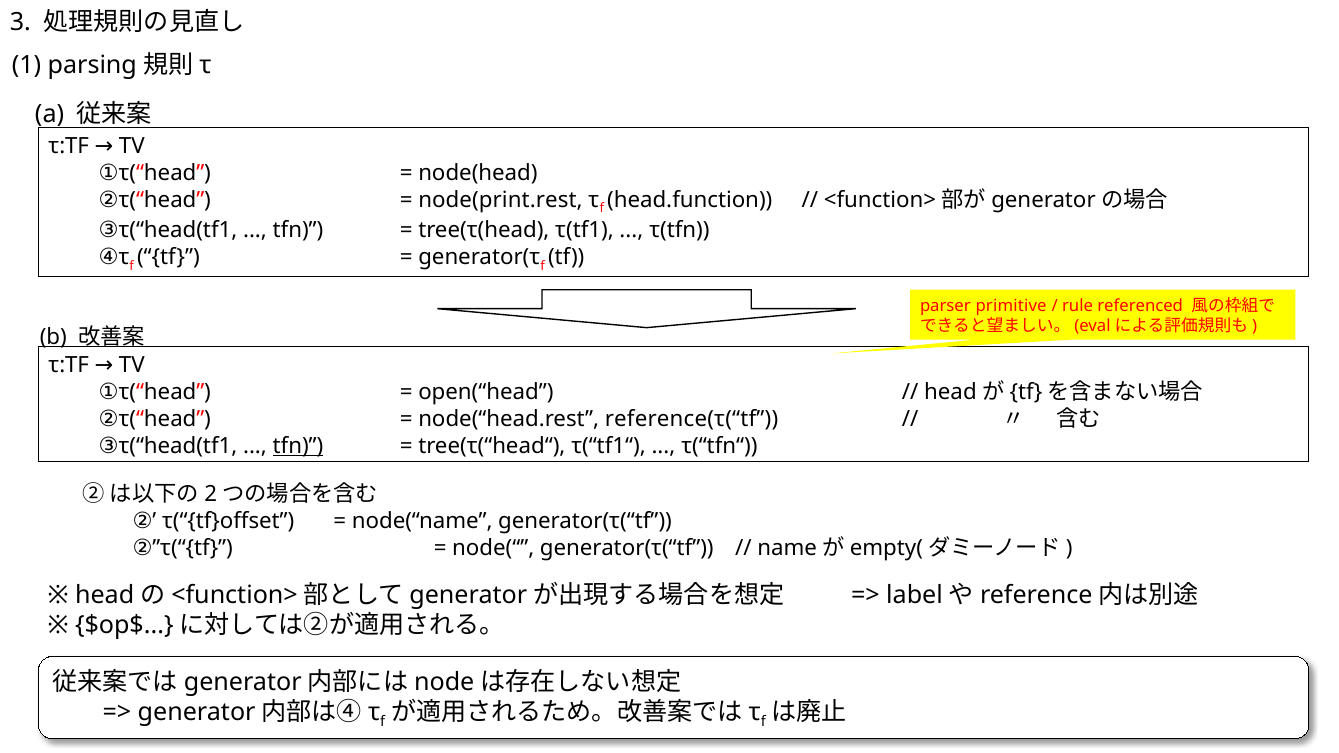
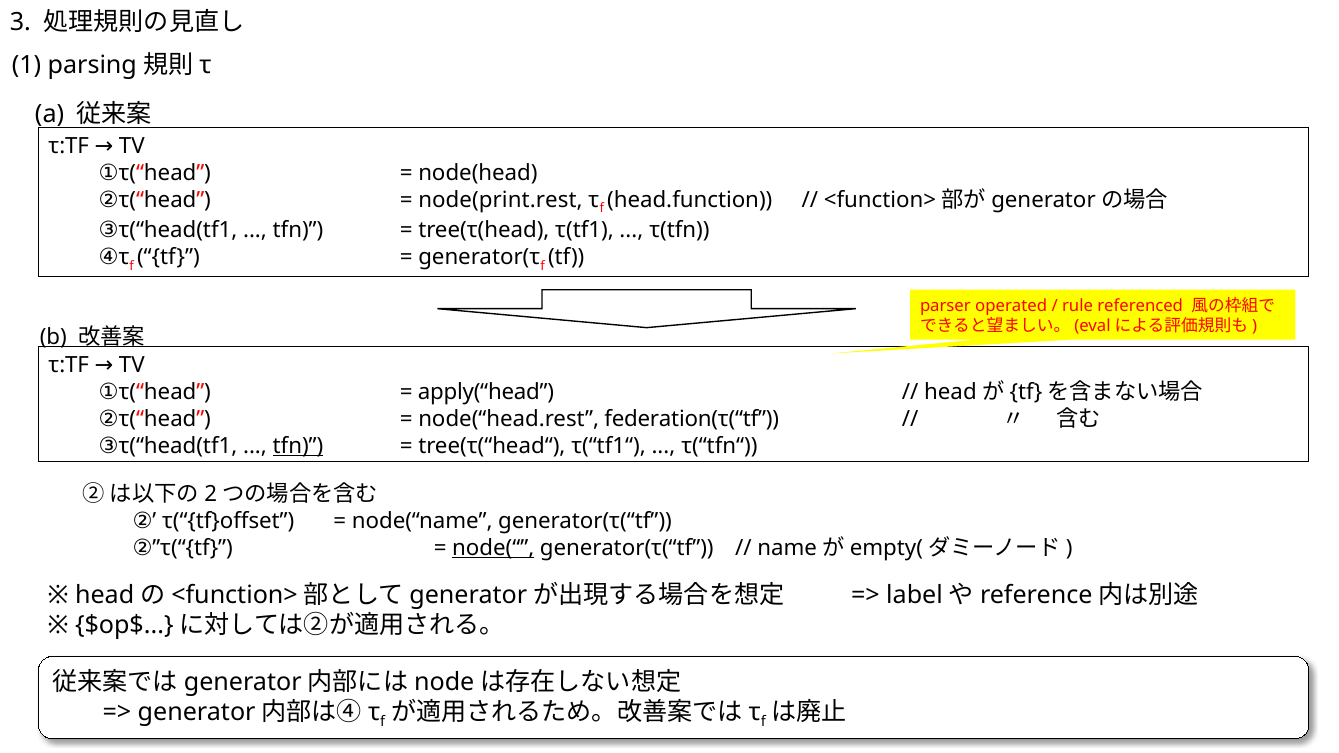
primitive: primitive -> operated
open(“head: open(“head -> apply(“head
reference(τ(“tf: reference(τ(“tf -> federation(τ(“tf
node(“ underline: none -> present
